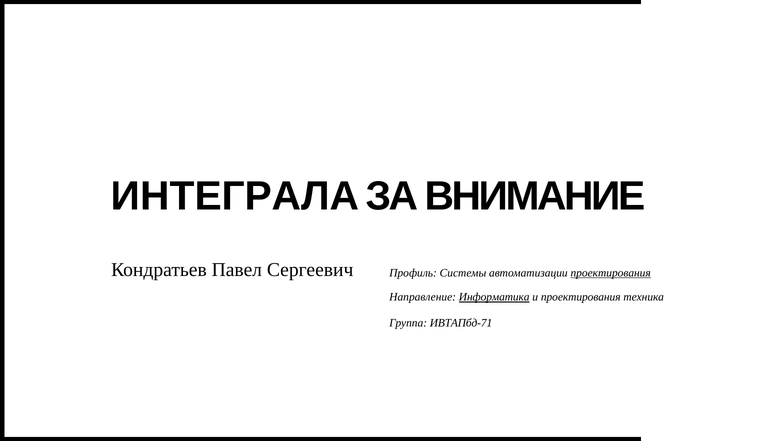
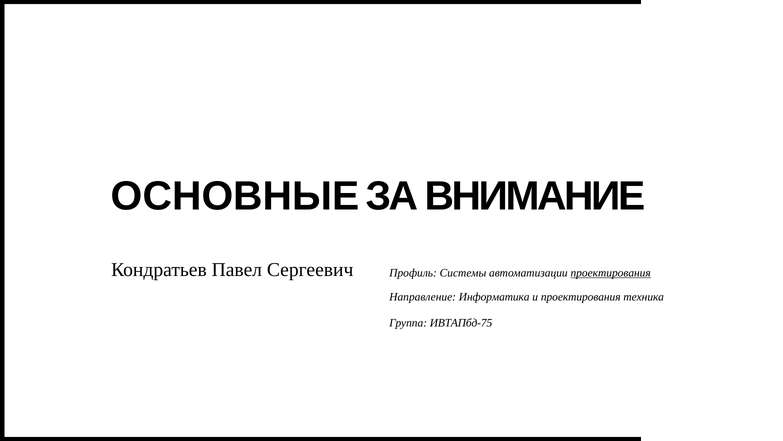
ИНТЕГРАЛА: ИНТЕГРАЛА -> ОСНОВНЫЕ
Информатика underline: present -> none
ИВТАПбд-71: ИВТАПбд-71 -> ИВТАПбд-75
